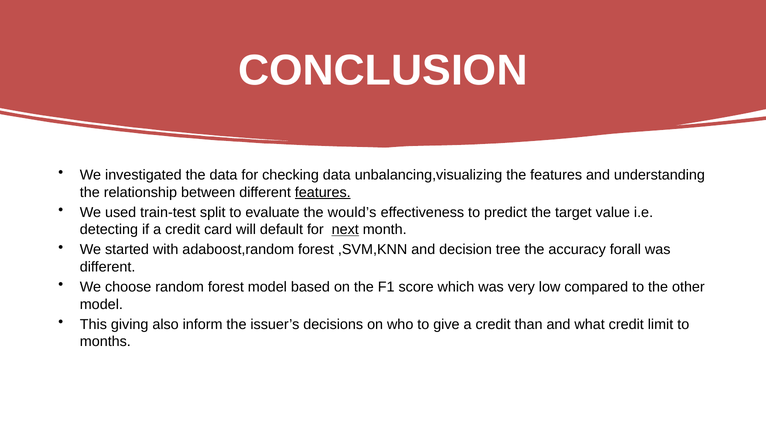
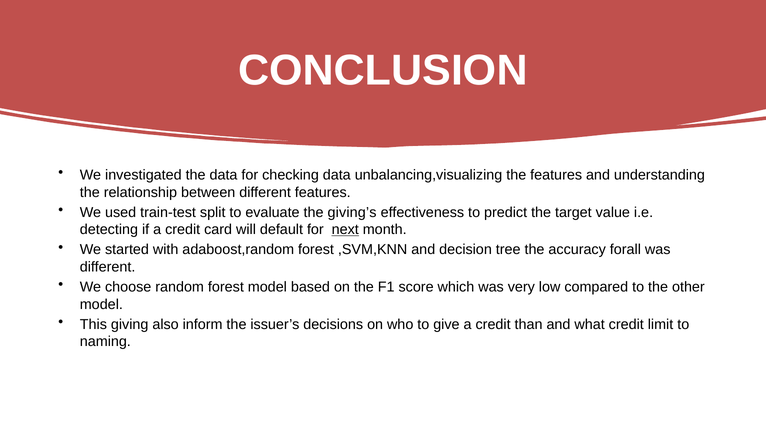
features at (323, 192) underline: present -> none
would’s: would’s -> giving’s
months: months -> naming
